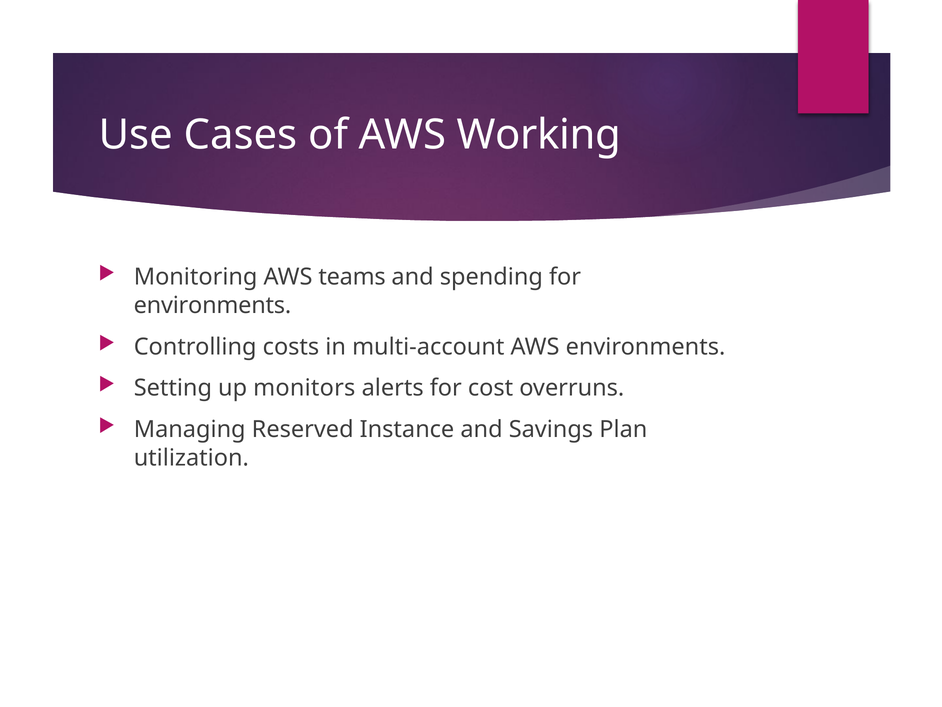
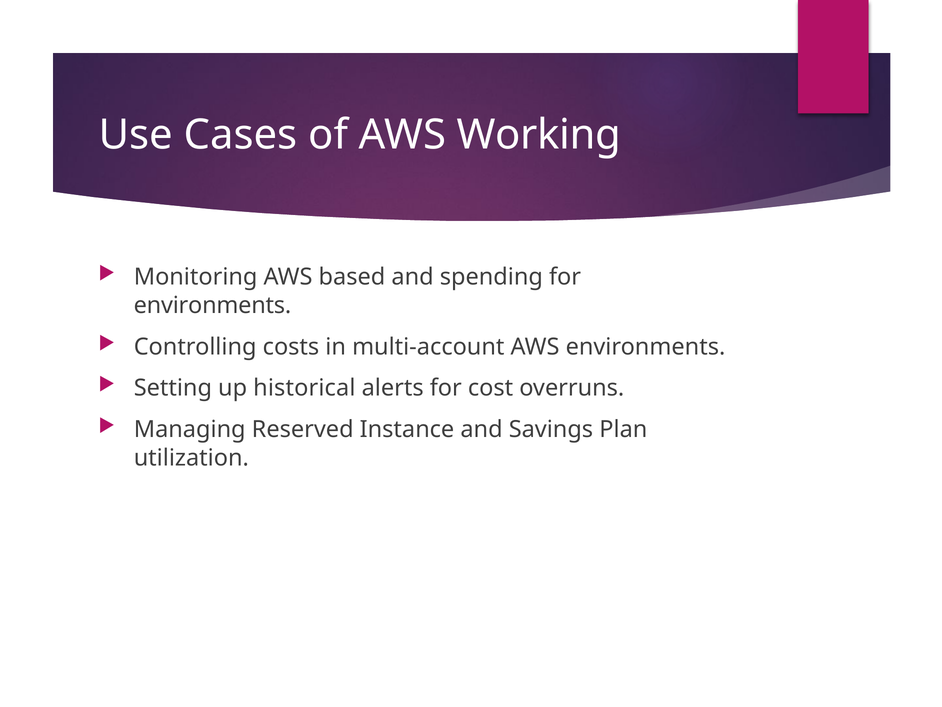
teams: teams -> based
monitors: monitors -> historical
